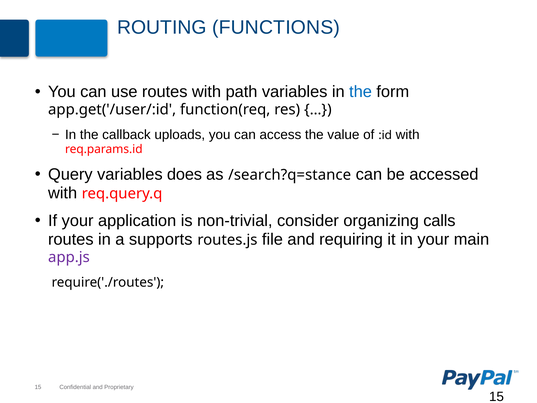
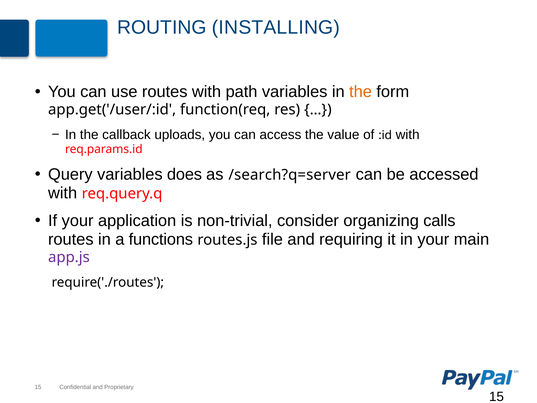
FUNCTIONS: FUNCTIONS -> INSTALLING
the at (361, 92) colour: blue -> orange
/search?q=stance: /search?q=stance -> /search?q=server
supports: supports -> functions
